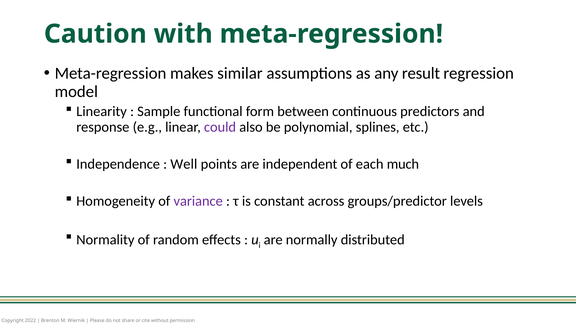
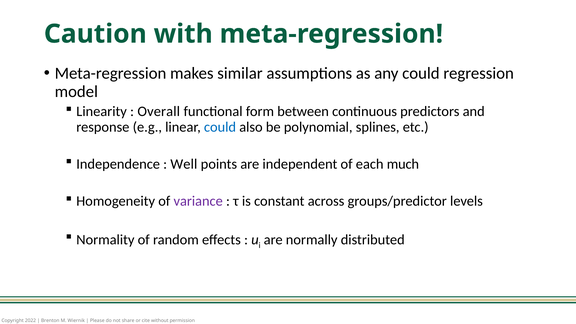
any result: result -> could
Sample: Sample -> Overall
could at (220, 127) colour: purple -> blue
